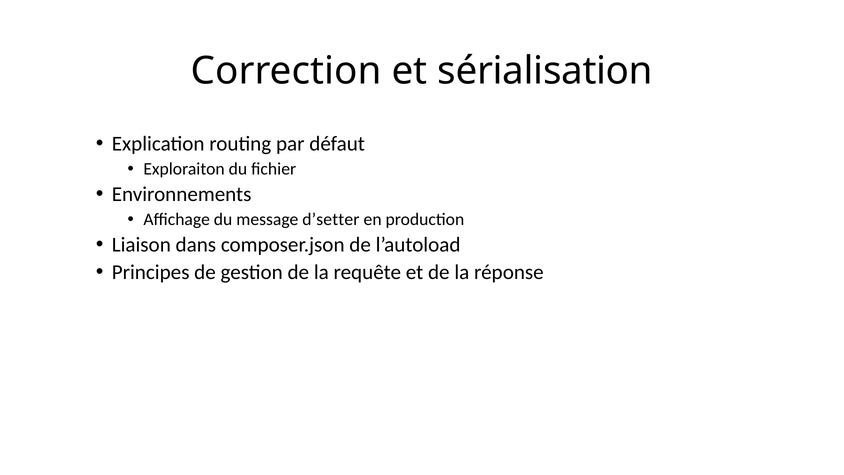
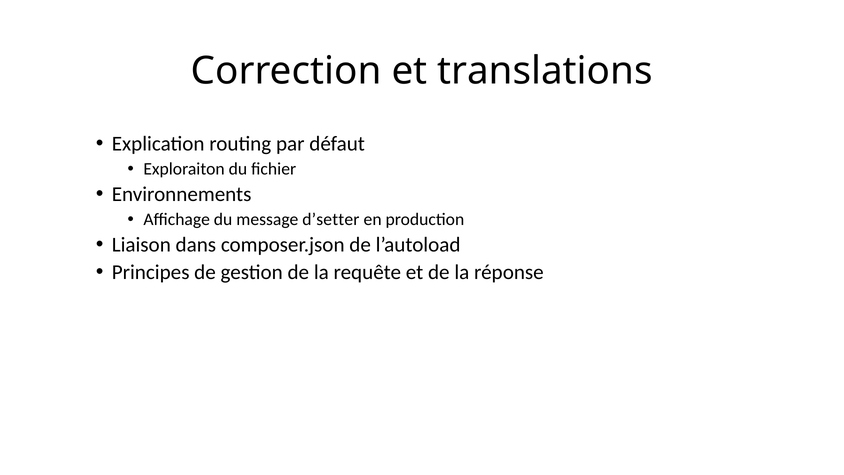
sérialisation: sérialisation -> translations
